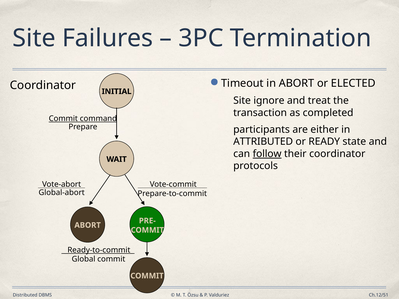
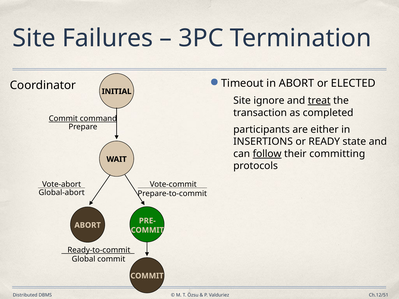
treat underline: none -> present
ATTRIBUTED: ATTRIBUTED -> INSERTIONS
their coordinator: coordinator -> committing
